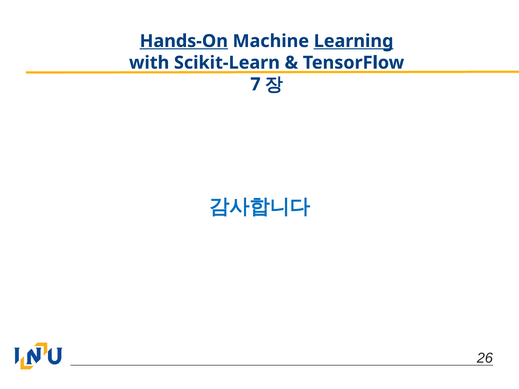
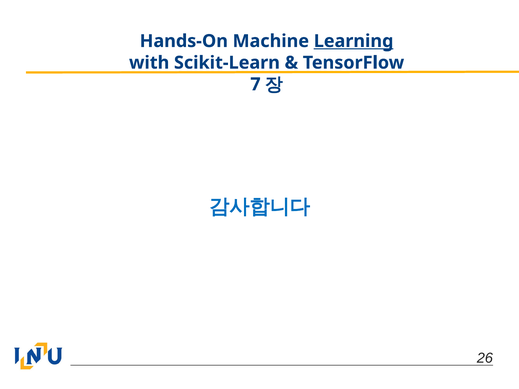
Hands-On underline: present -> none
